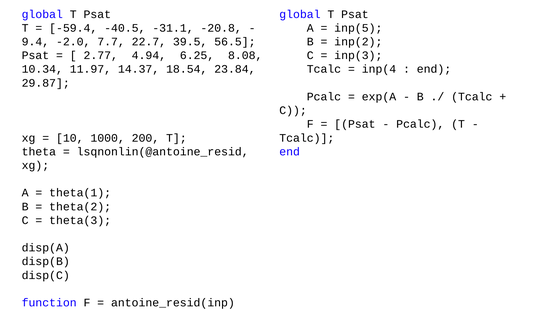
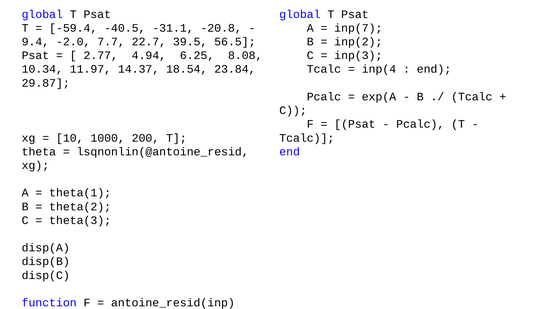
inp(5: inp(5 -> inp(7
